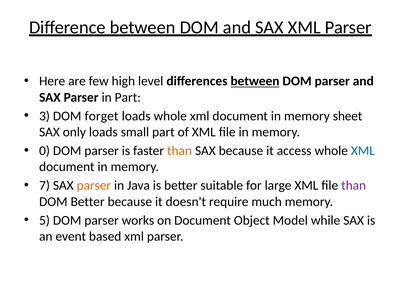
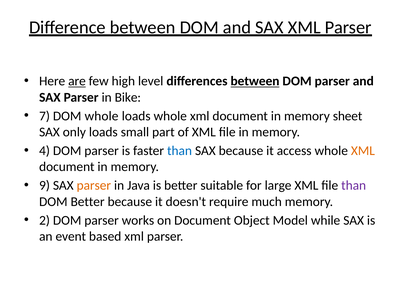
are underline: none -> present
in Part: Part -> Bike
3: 3 -> 7
DOM forget: forget -> whole
0: 0 -> 4
than at (180, 151) colour: orange -> blue
XML at (363, 151) colour: blue -> orange
7: 7 -> 9
5: 5 -> 2
